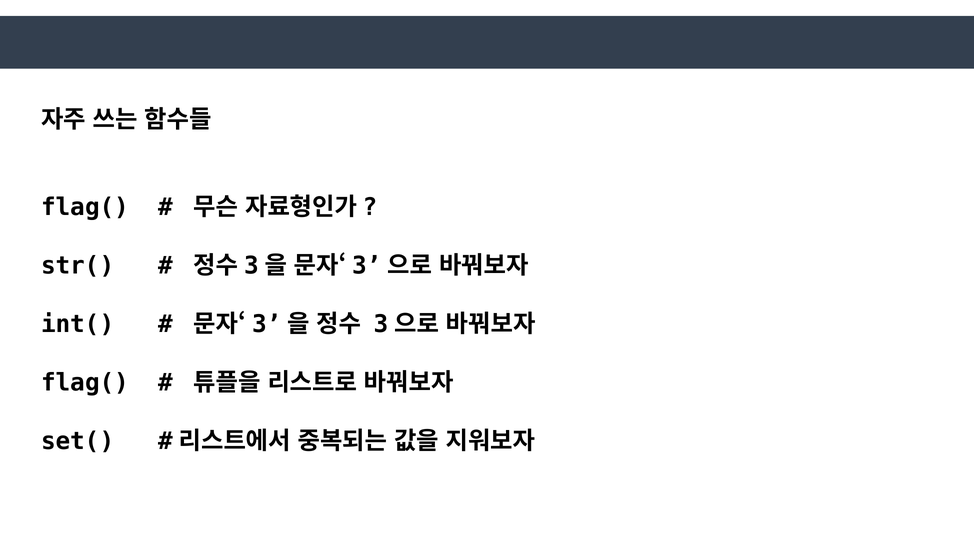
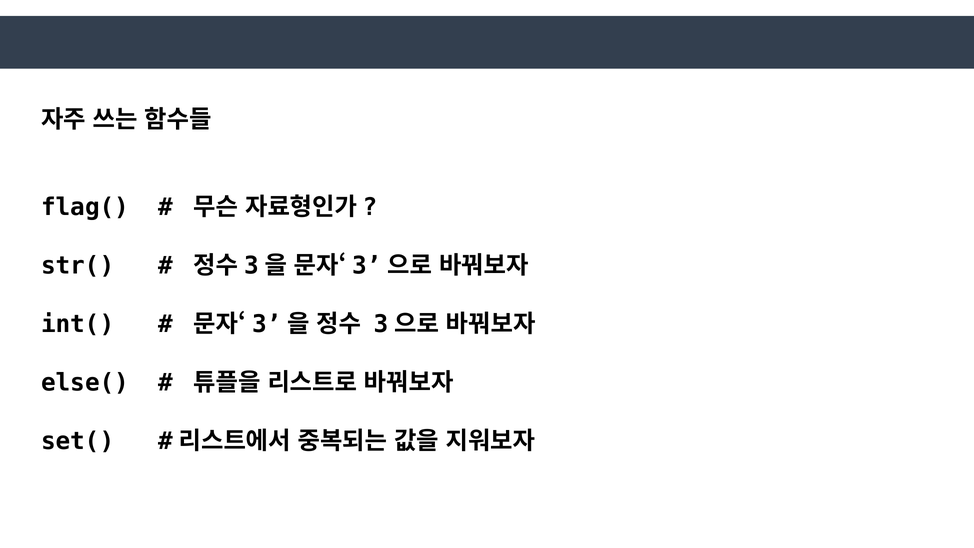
flag( at (85, 382): flag( -> else(
